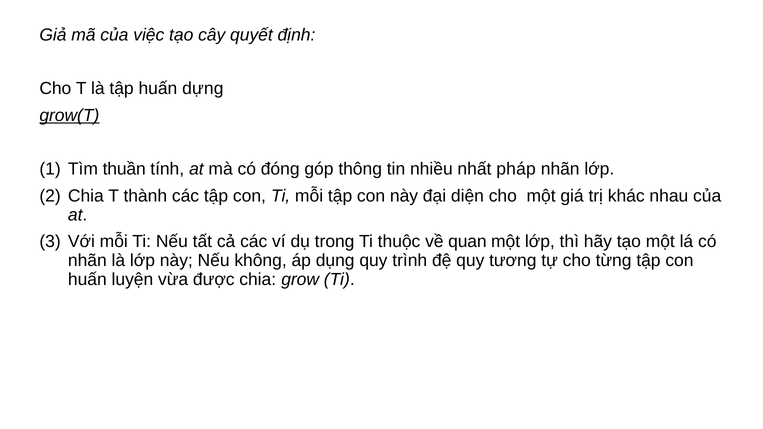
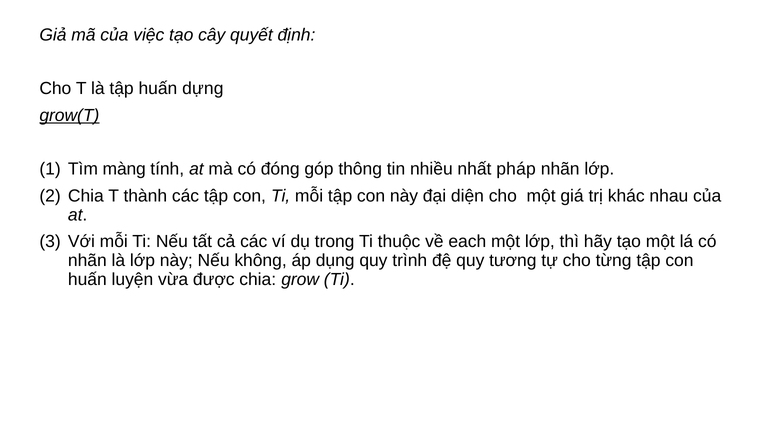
thuần: thuần -> màng
quan: quan -> each
